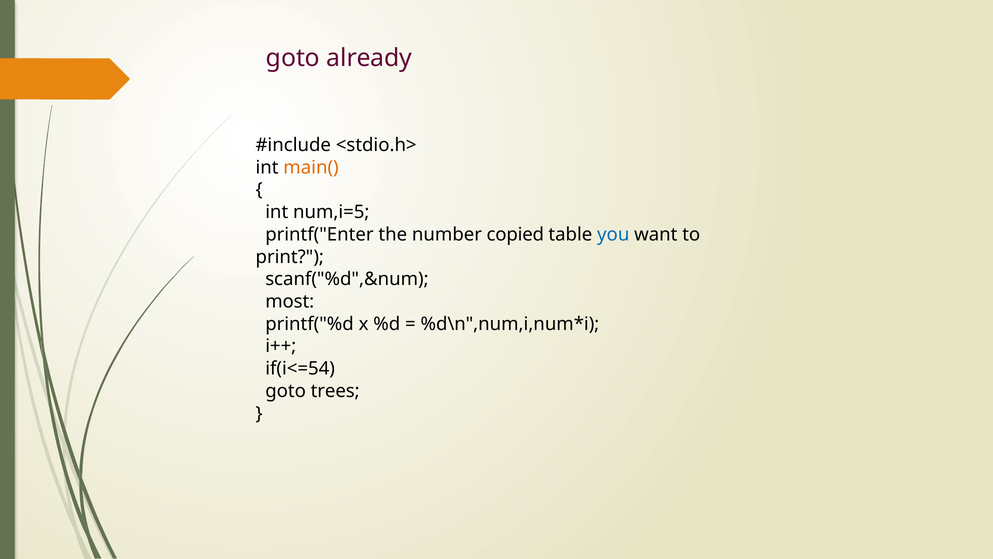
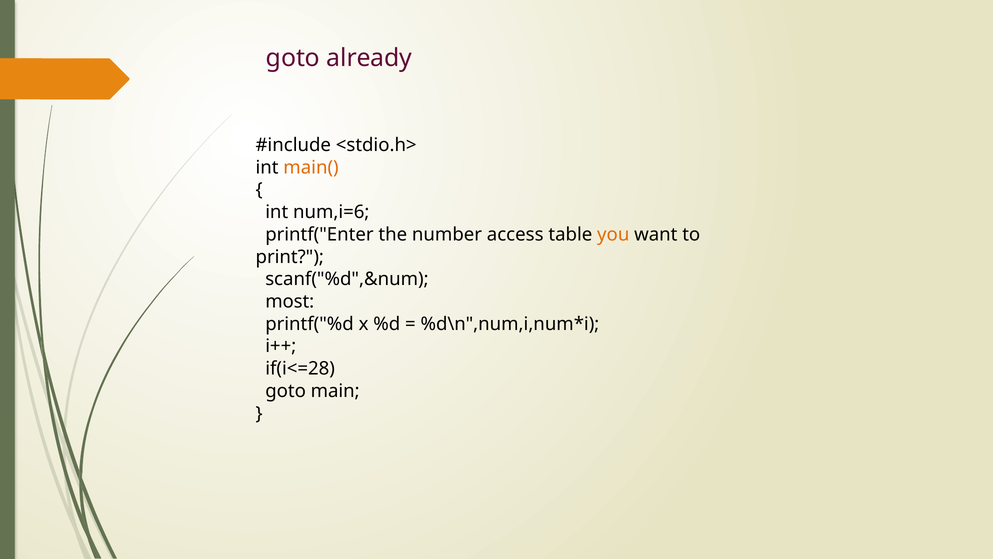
num,i=5: num,i=5 -> num,i=6
copied: copied -> access
you colour: blue -> orange
if(i<=54: if(i<=54 -> if(i<=28
trees: trees -> main
